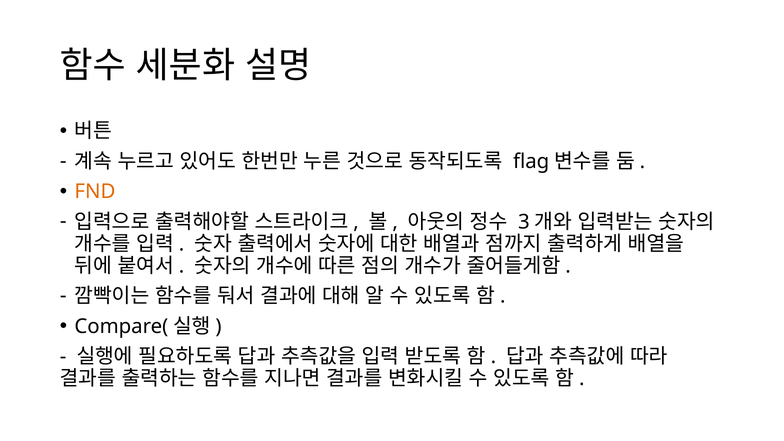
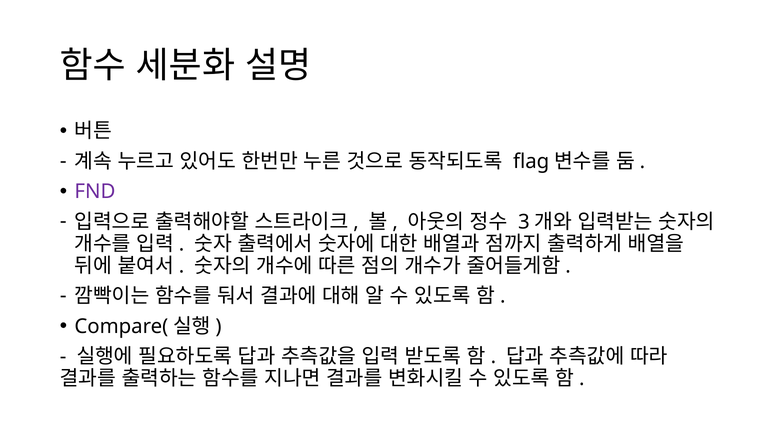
FND colour: orange -> purple
